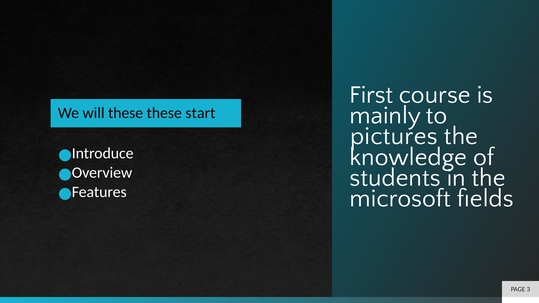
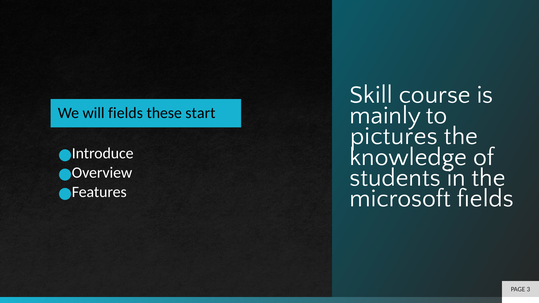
First: First -> Skill
will these: these -> fields
